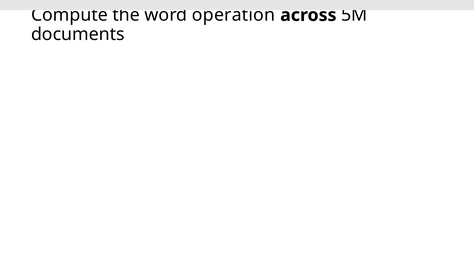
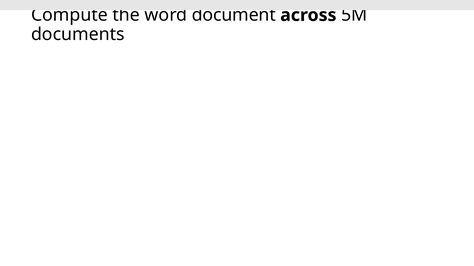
operation: operation -> document
